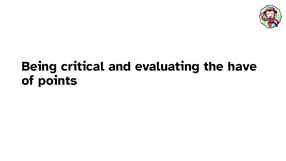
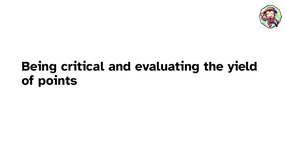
have: have -> yield
